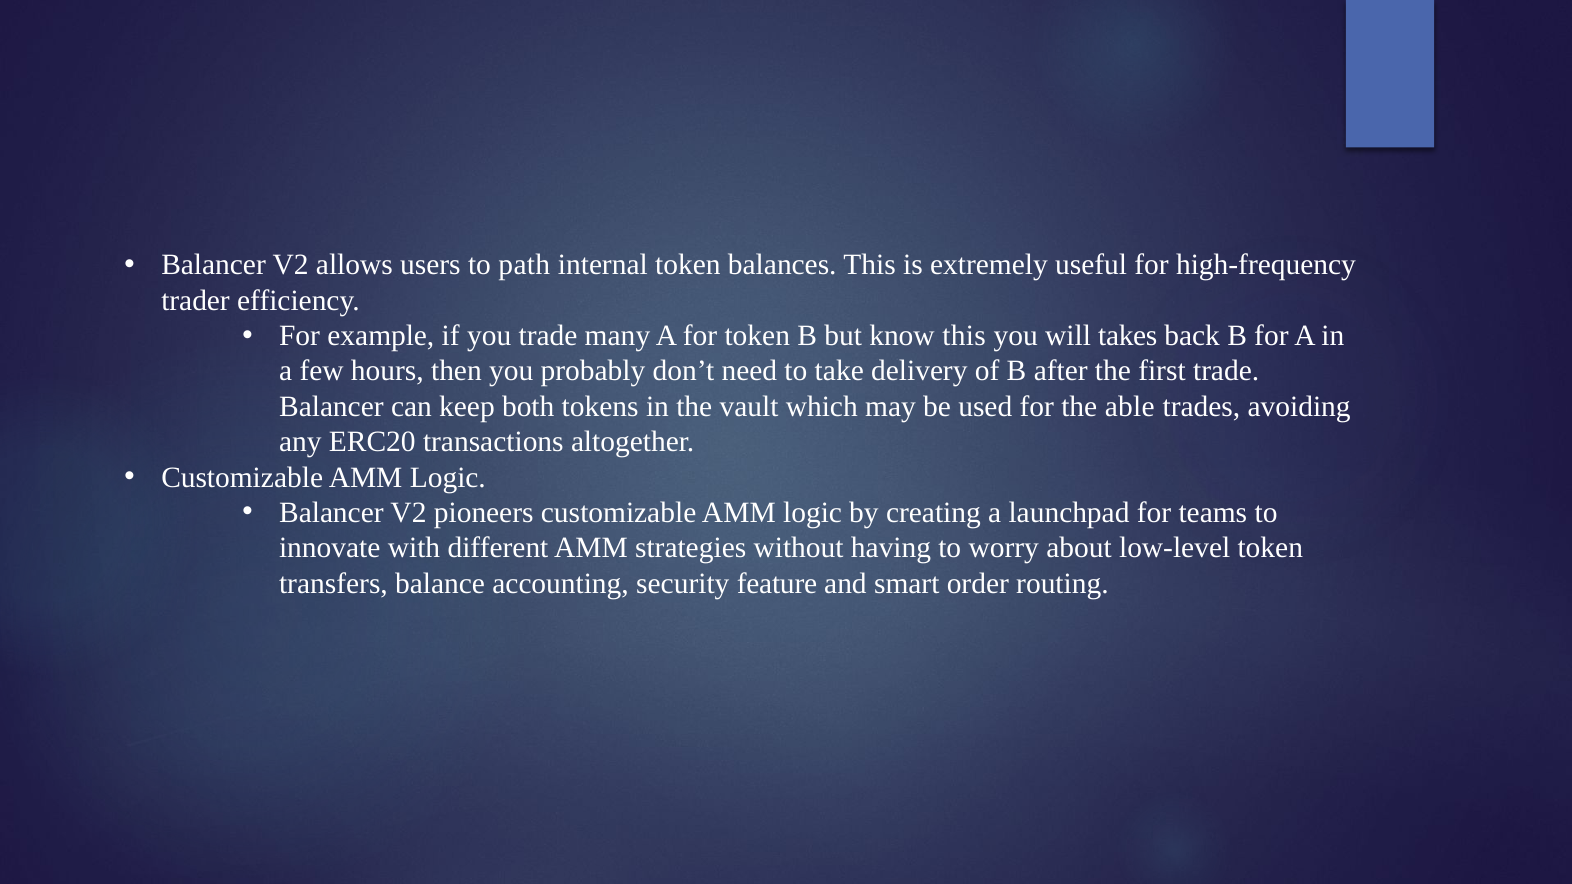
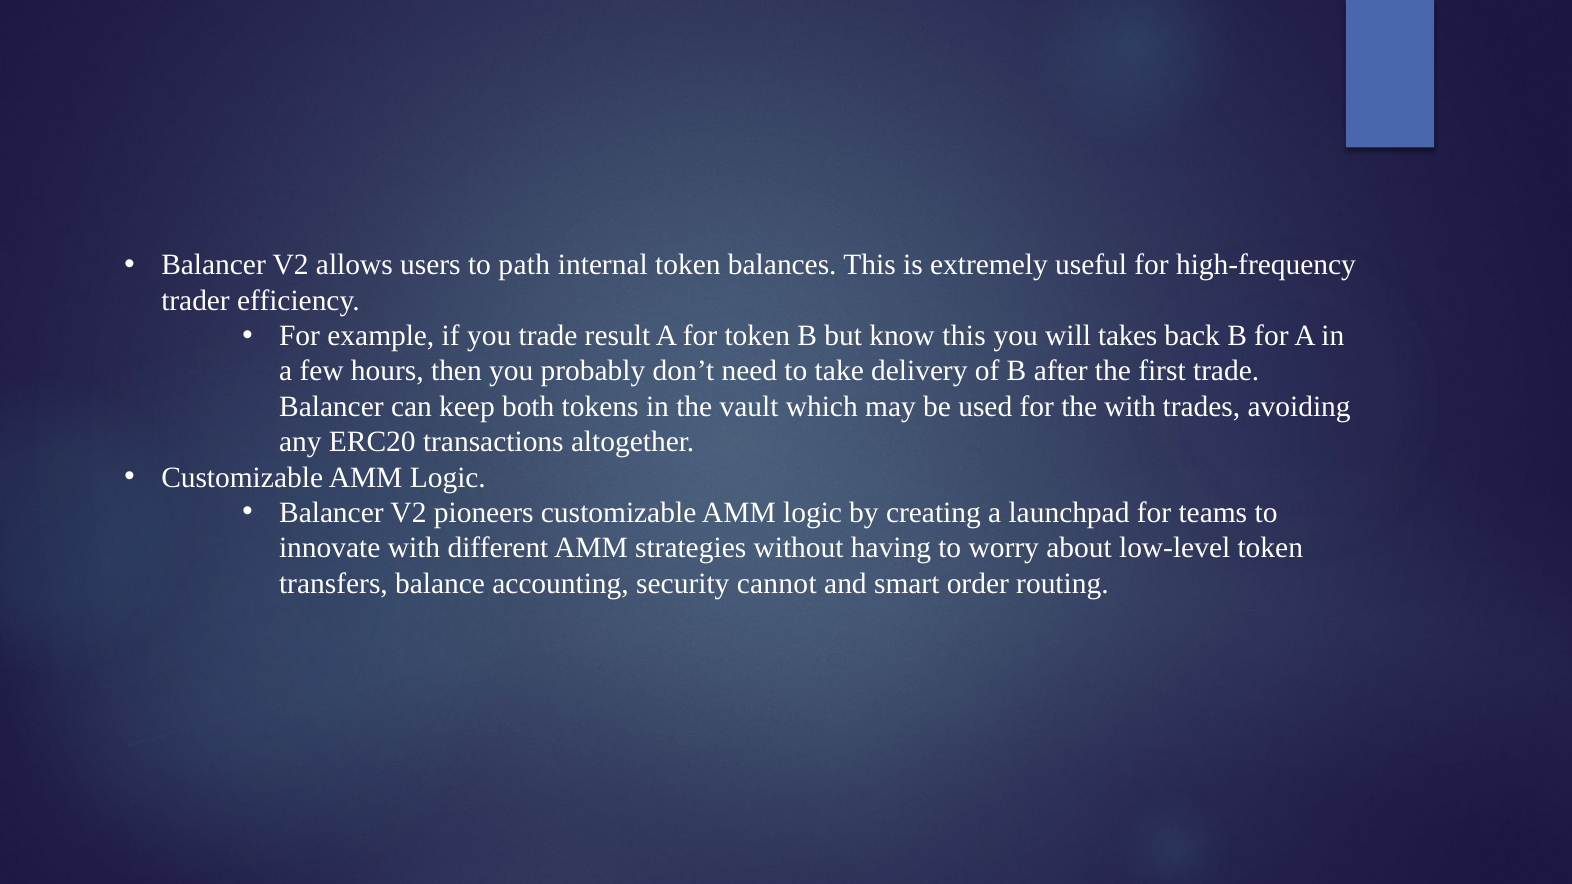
many: many -> result
the able: able -> with
feature: feature -> cannot
